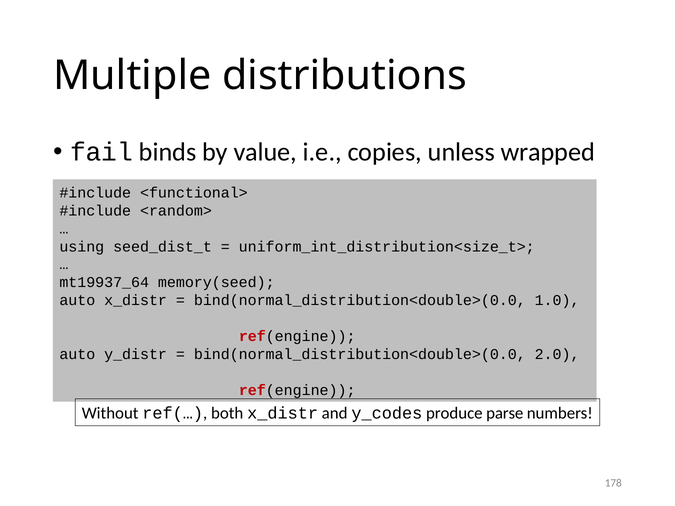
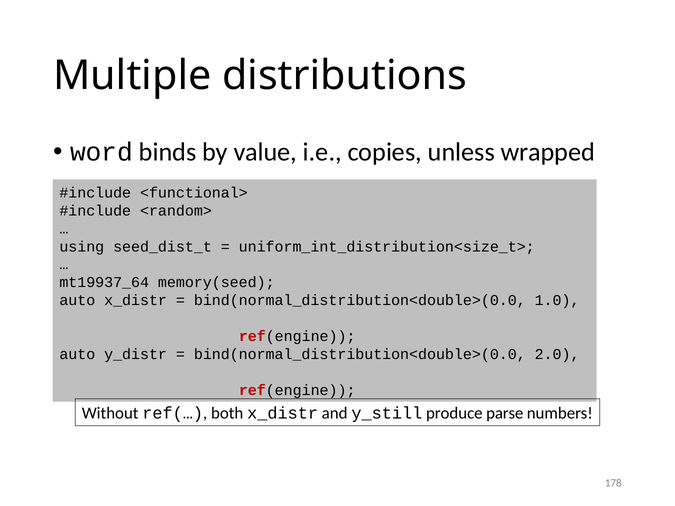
fail: fail -> word
y_codes: y_codes -> y_still
